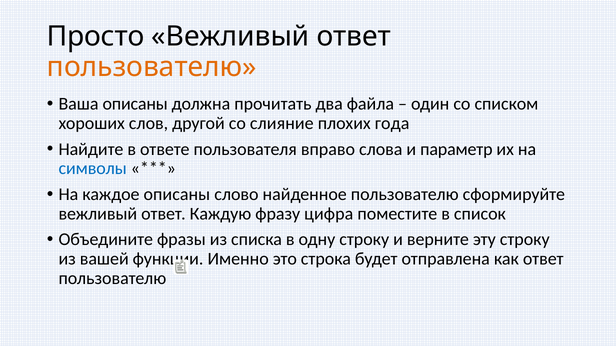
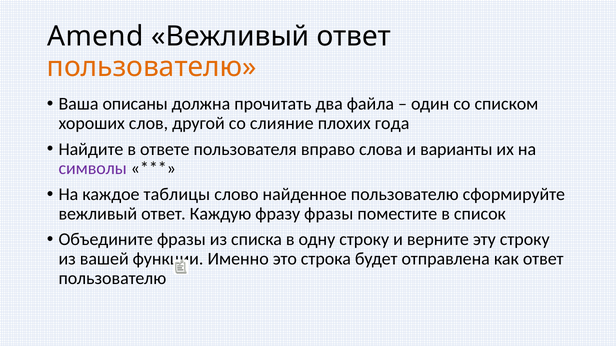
Просто: Просто -> Amend
параметр: параметр -> варианты
символы colour: blue -> purple
каждое описаны: описаны -> таблицы
фразу цифра: цифра -> фразы
